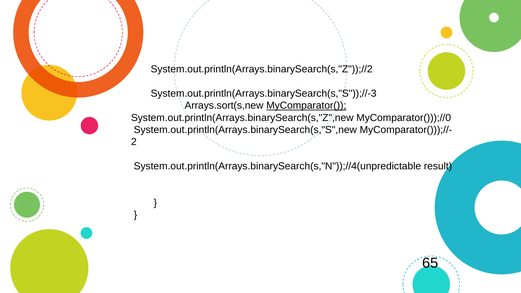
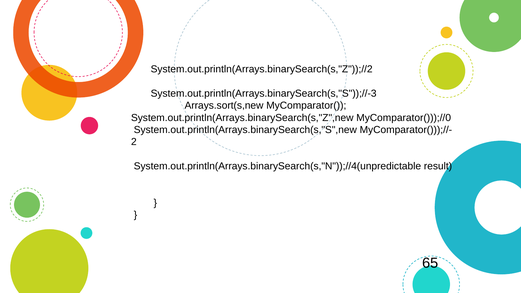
MyComparator( underline: present -> none
